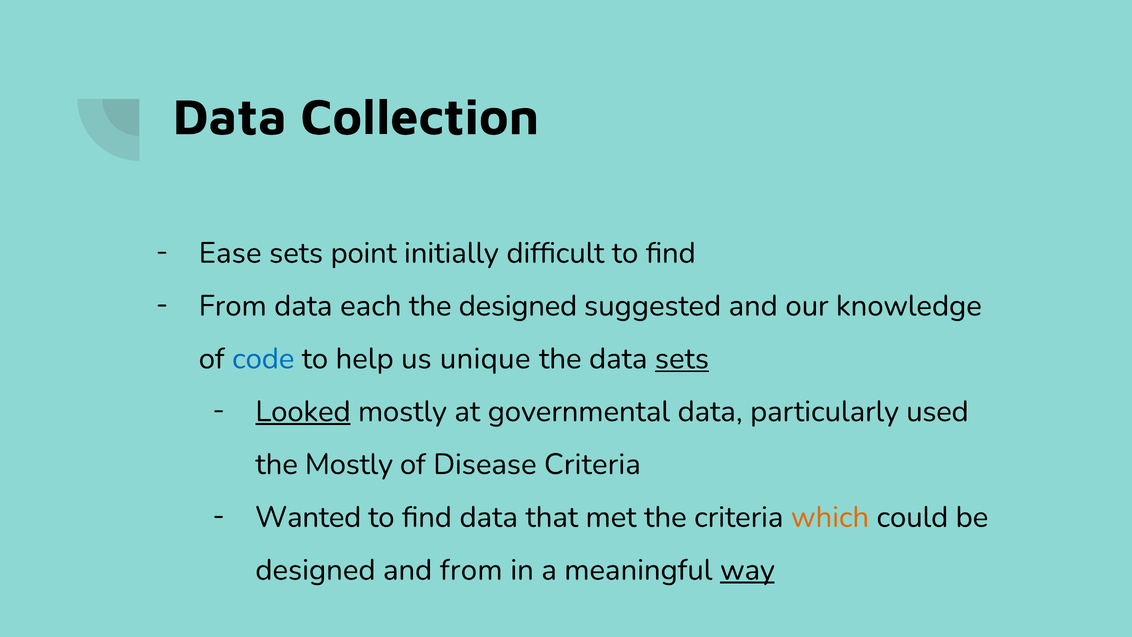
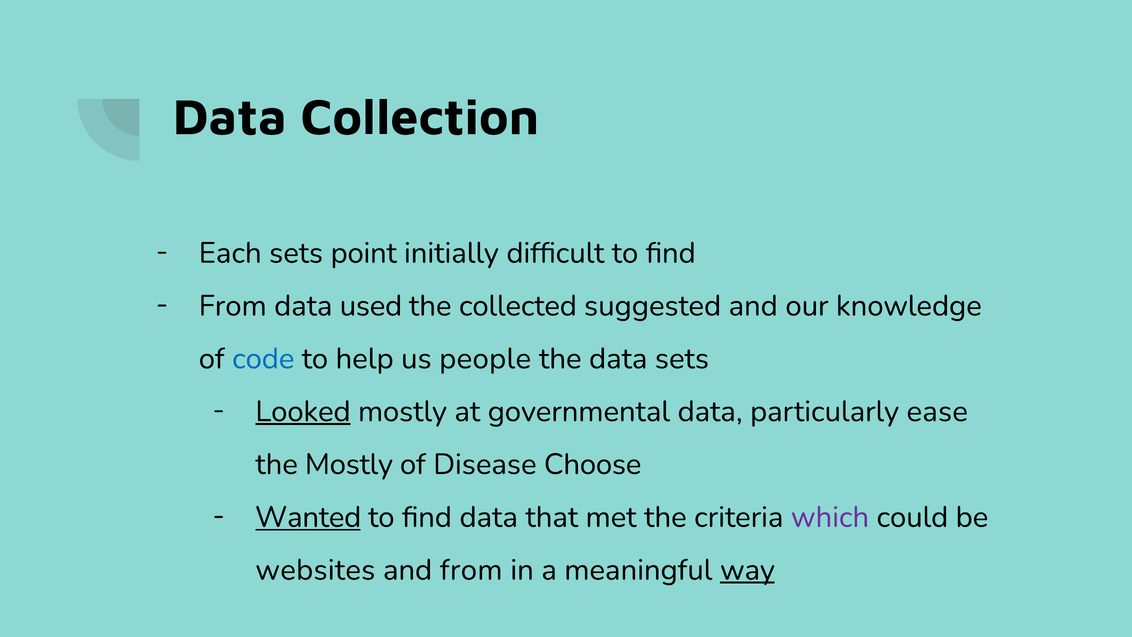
Ease: Ease -> Each
each: each -> used
the designed: designed -> collected
unique: unique -> people
sets at (682, 359) underline: present -> none
used: used -> ease
Disease Criteria: Criteria -> Choose
Wanted underline: none -> present
which colour: orange -> purple
designed at (315, 570): designed -> websites
